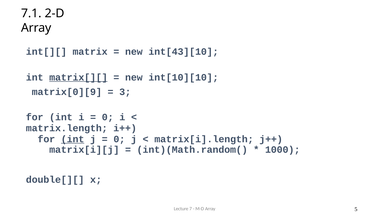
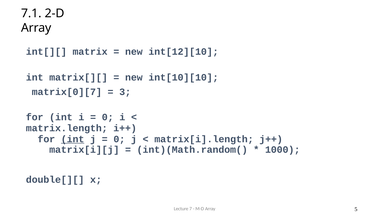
int[43][10: int[43][10 -> int[12][10
matrix[][ underline: present -> none
matrix[0][9: matrix[0][9 -> matrix[0][7
